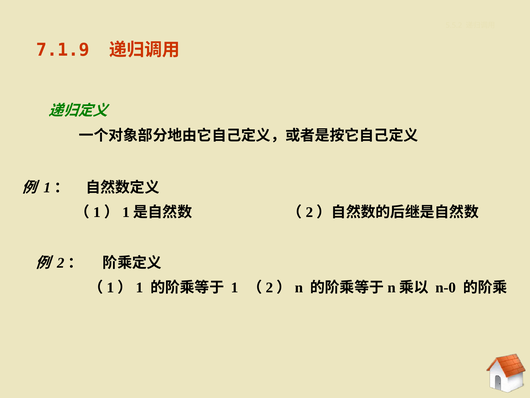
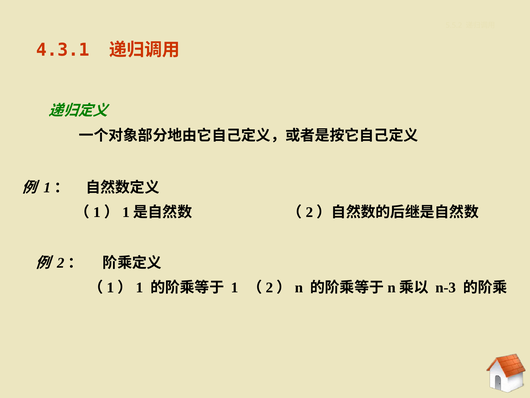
7.1.9: 7.1.9 -> 4.3.1
n-0: n-0 -> n-3
